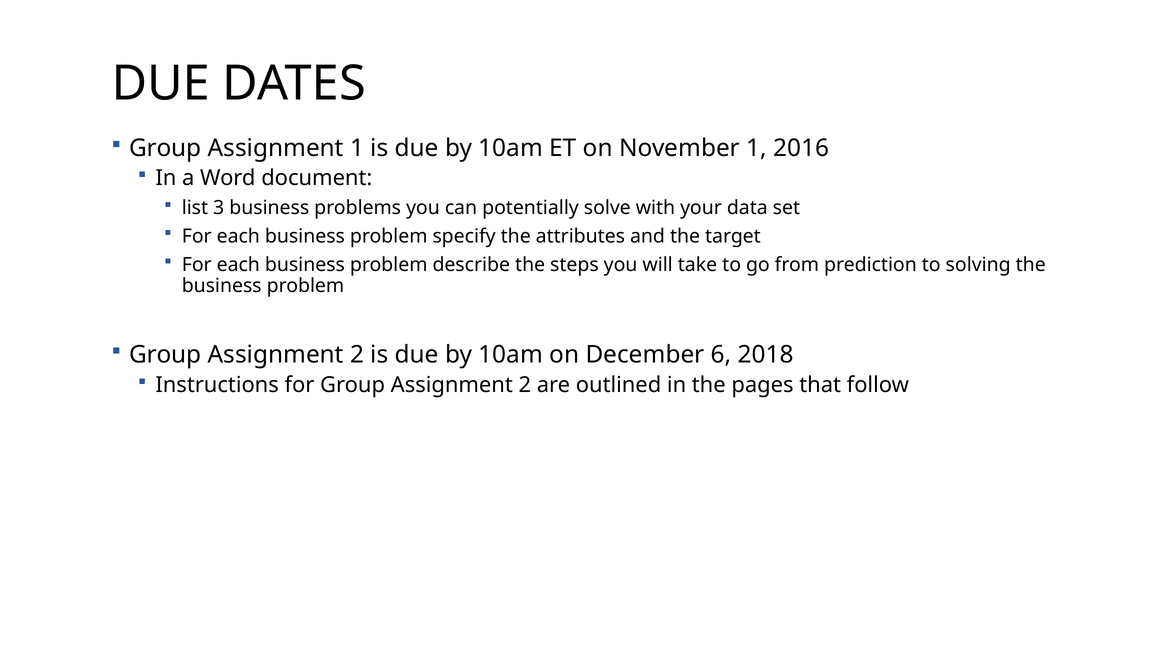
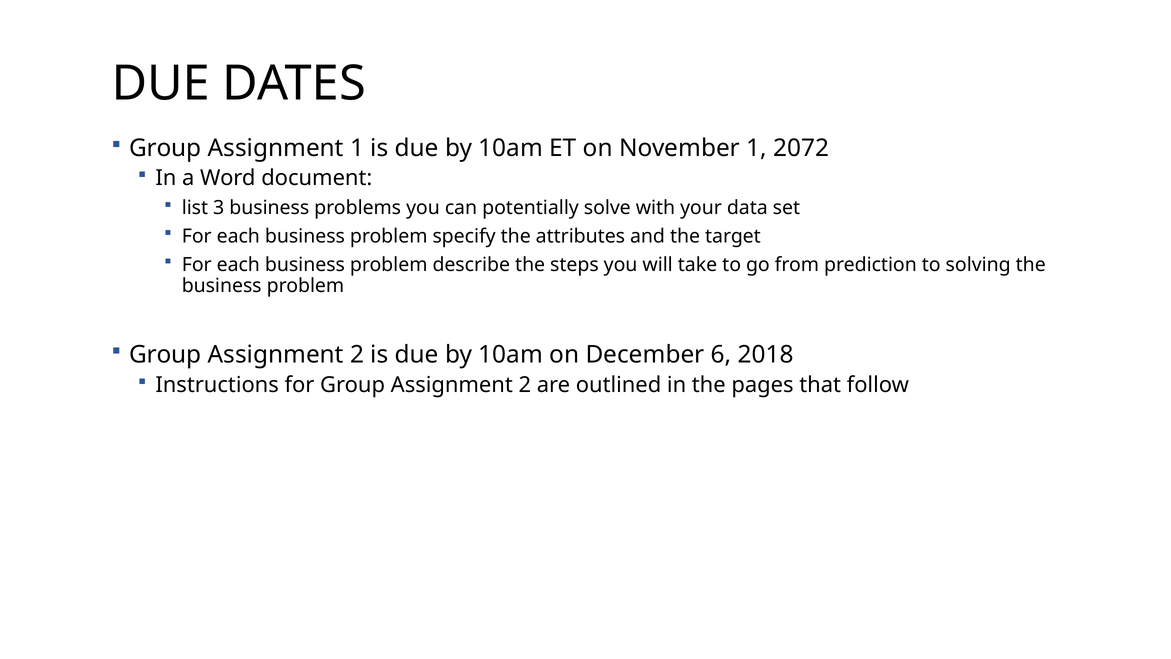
2016: 2016 -> 2072
